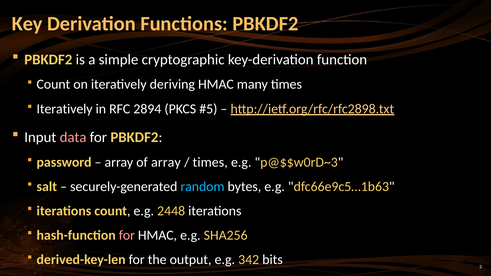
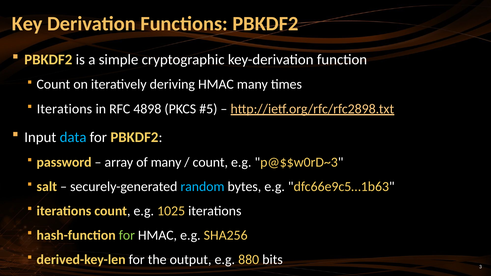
Iteratively at (65, 109): Iteratively -> Iterations
2894: 2894 -> 4898
data colour: pink -> light blue
of array: array -> many
times at (210, 162): times -> count
2448: 2448 -> 1025
for at (127, 235) colour: pink -> light green
342: 342 -> 880
